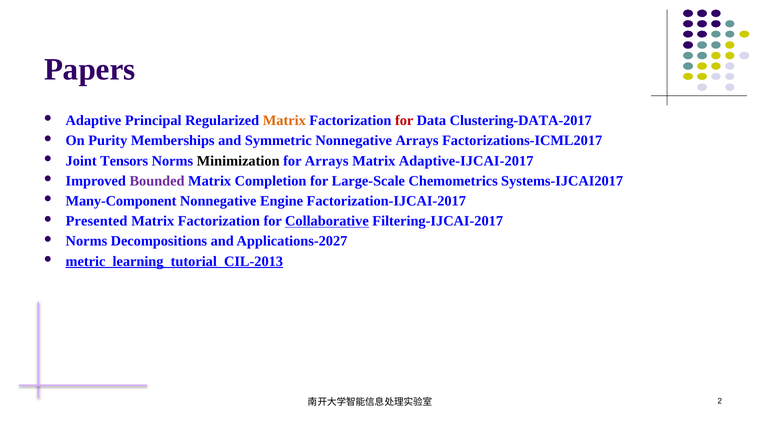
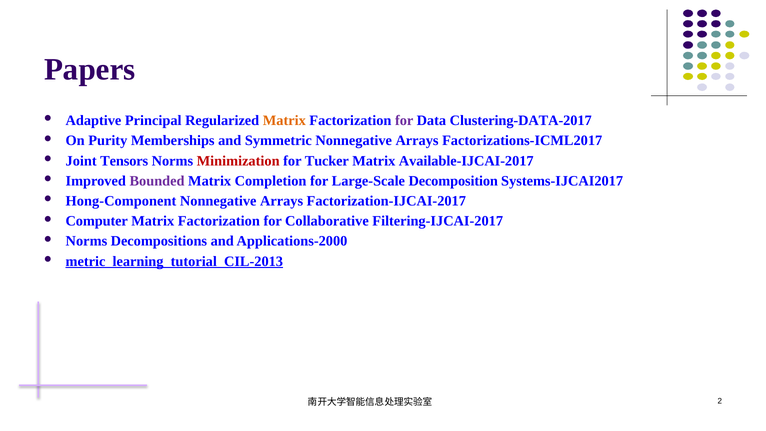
for at (404, 121) colour: red -> purple
Minimization colour: black -> red
for Arrays: Arrays -> Tucker
Adaptive-IJCAI-2017: Adaptive-IJCAI-2017 -> Available-IJCAI-2017
Chemometrics: Chemometrics -> Decomposition
Many-Component: Many-Component -> Hong-Component
Engine at (282, 201): Engine -> Arrays
Presented: Presented -> Computer
Collaborative underline: present -> none
Applications-2027: Applications-2027 -> Applications-2000
